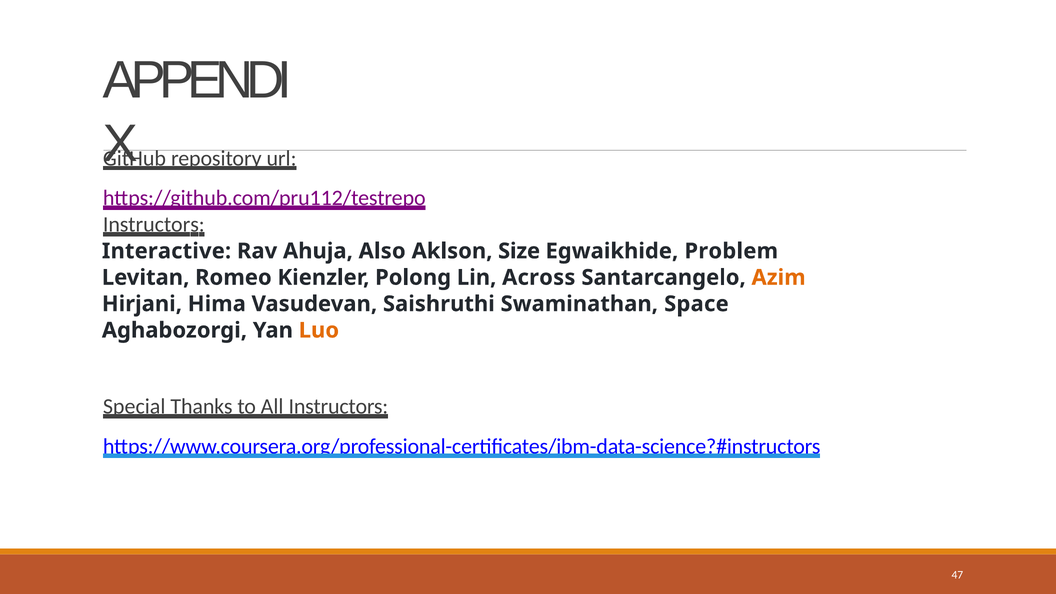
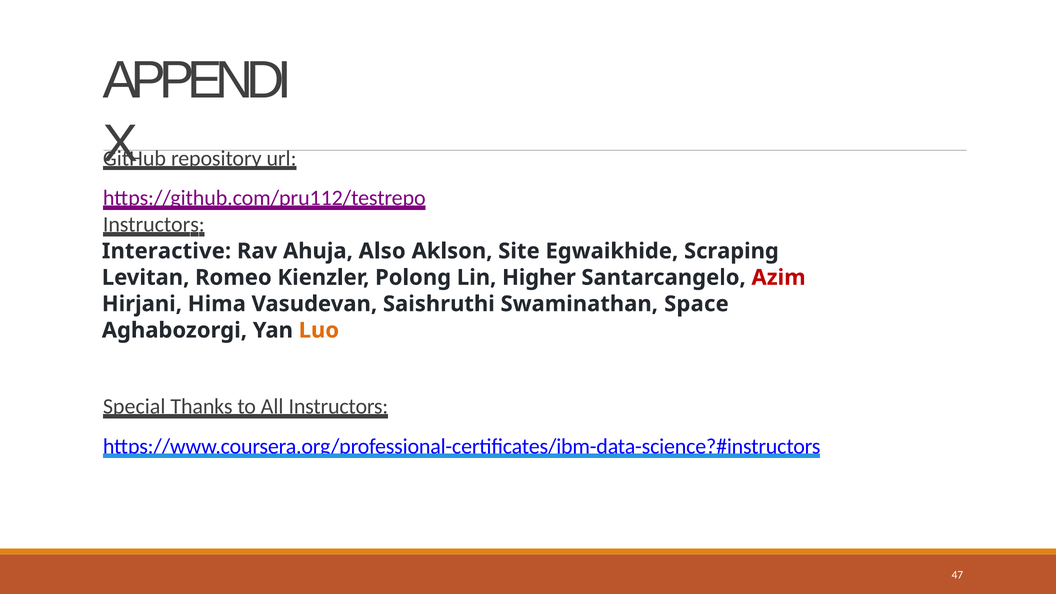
Size: Size -> Site
Problem: Problem -> Scraping
Across: Across -> Higher
Azim colour: orange -> red
